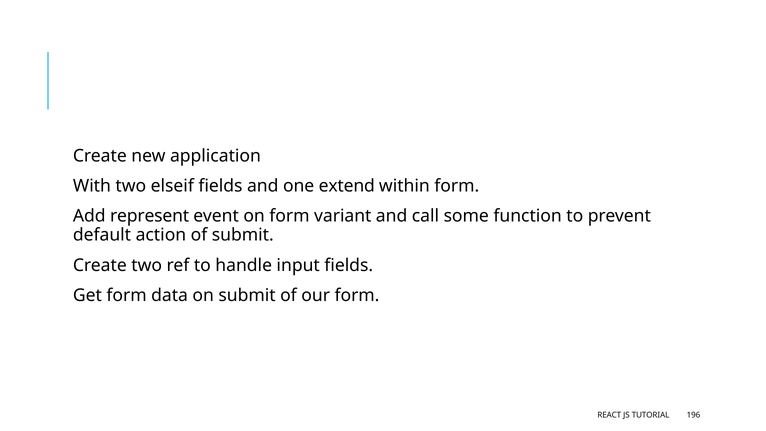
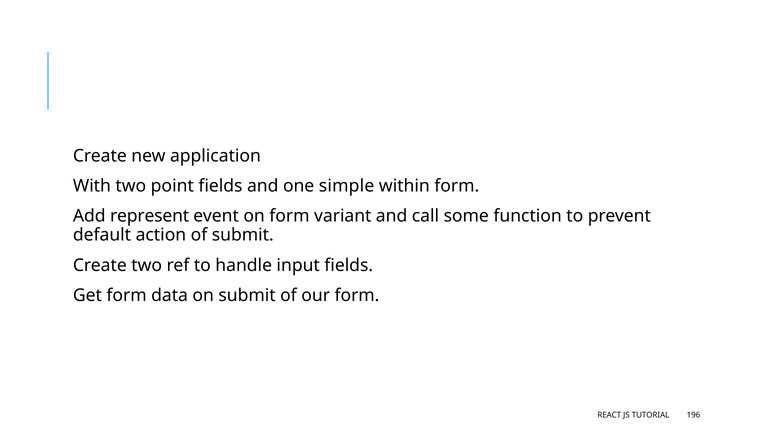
elseif: elseif -> point
extend: extend -> simple
